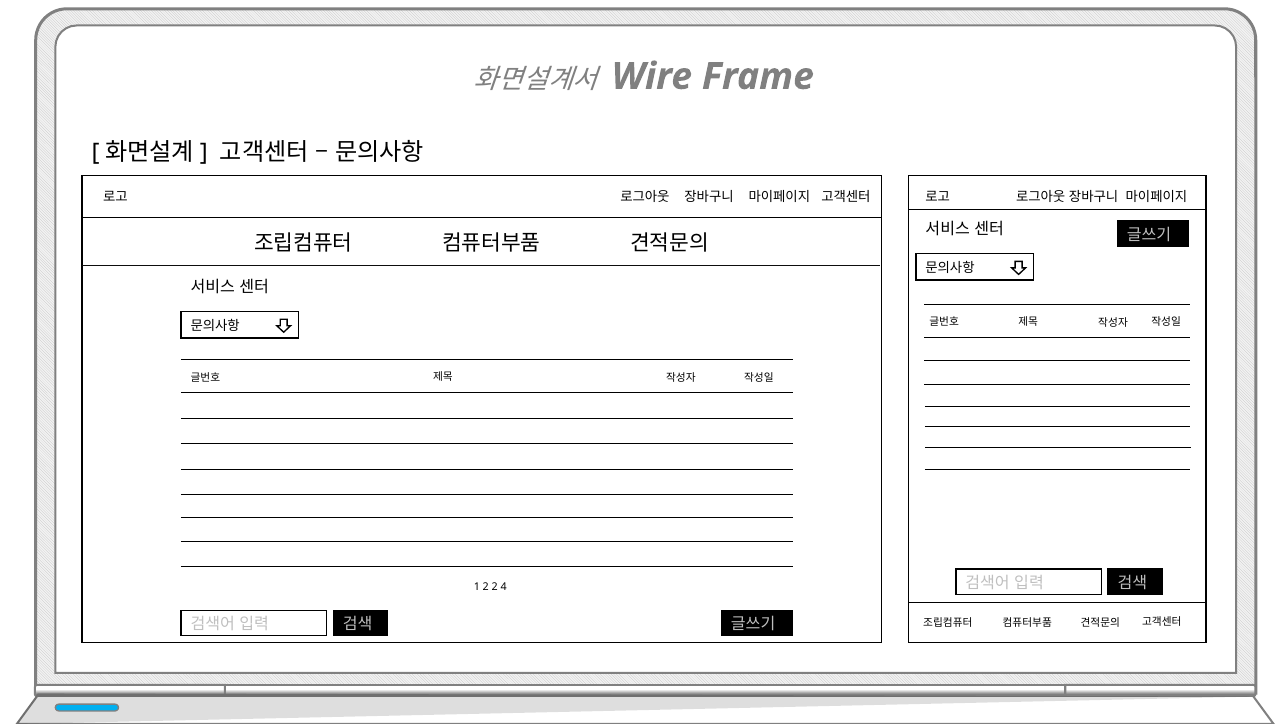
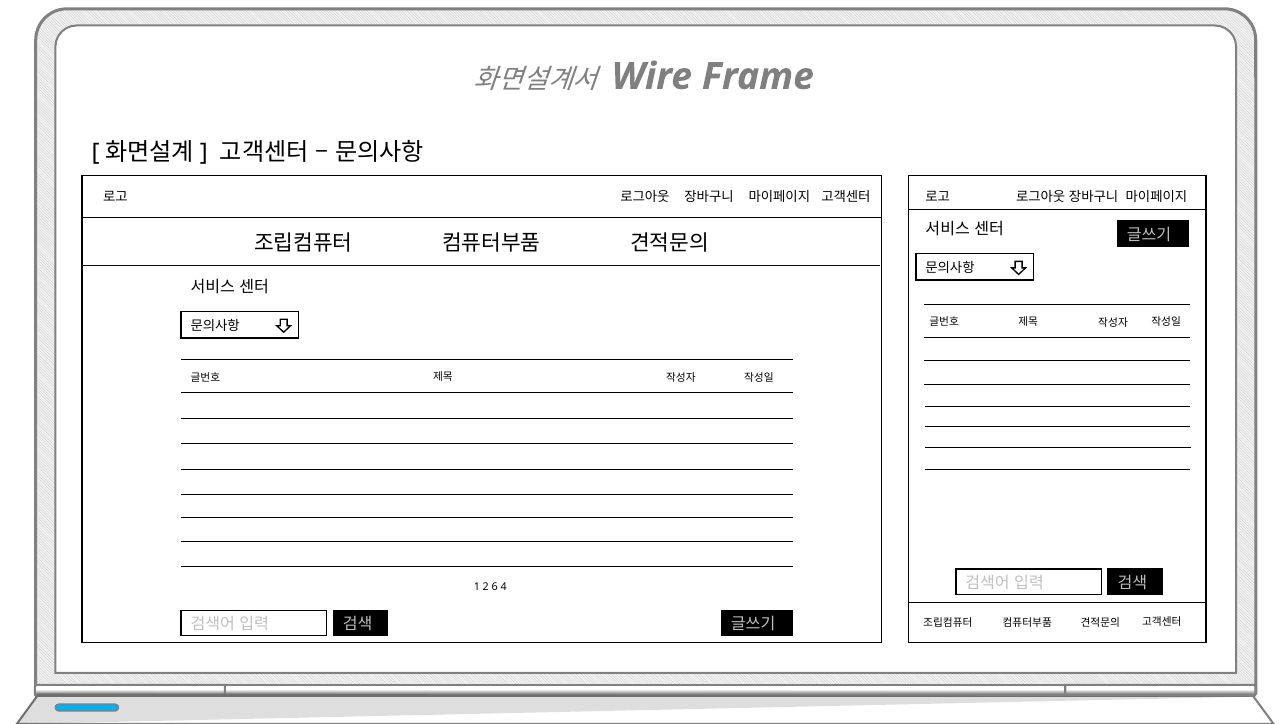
2 2: 2 -> 6
